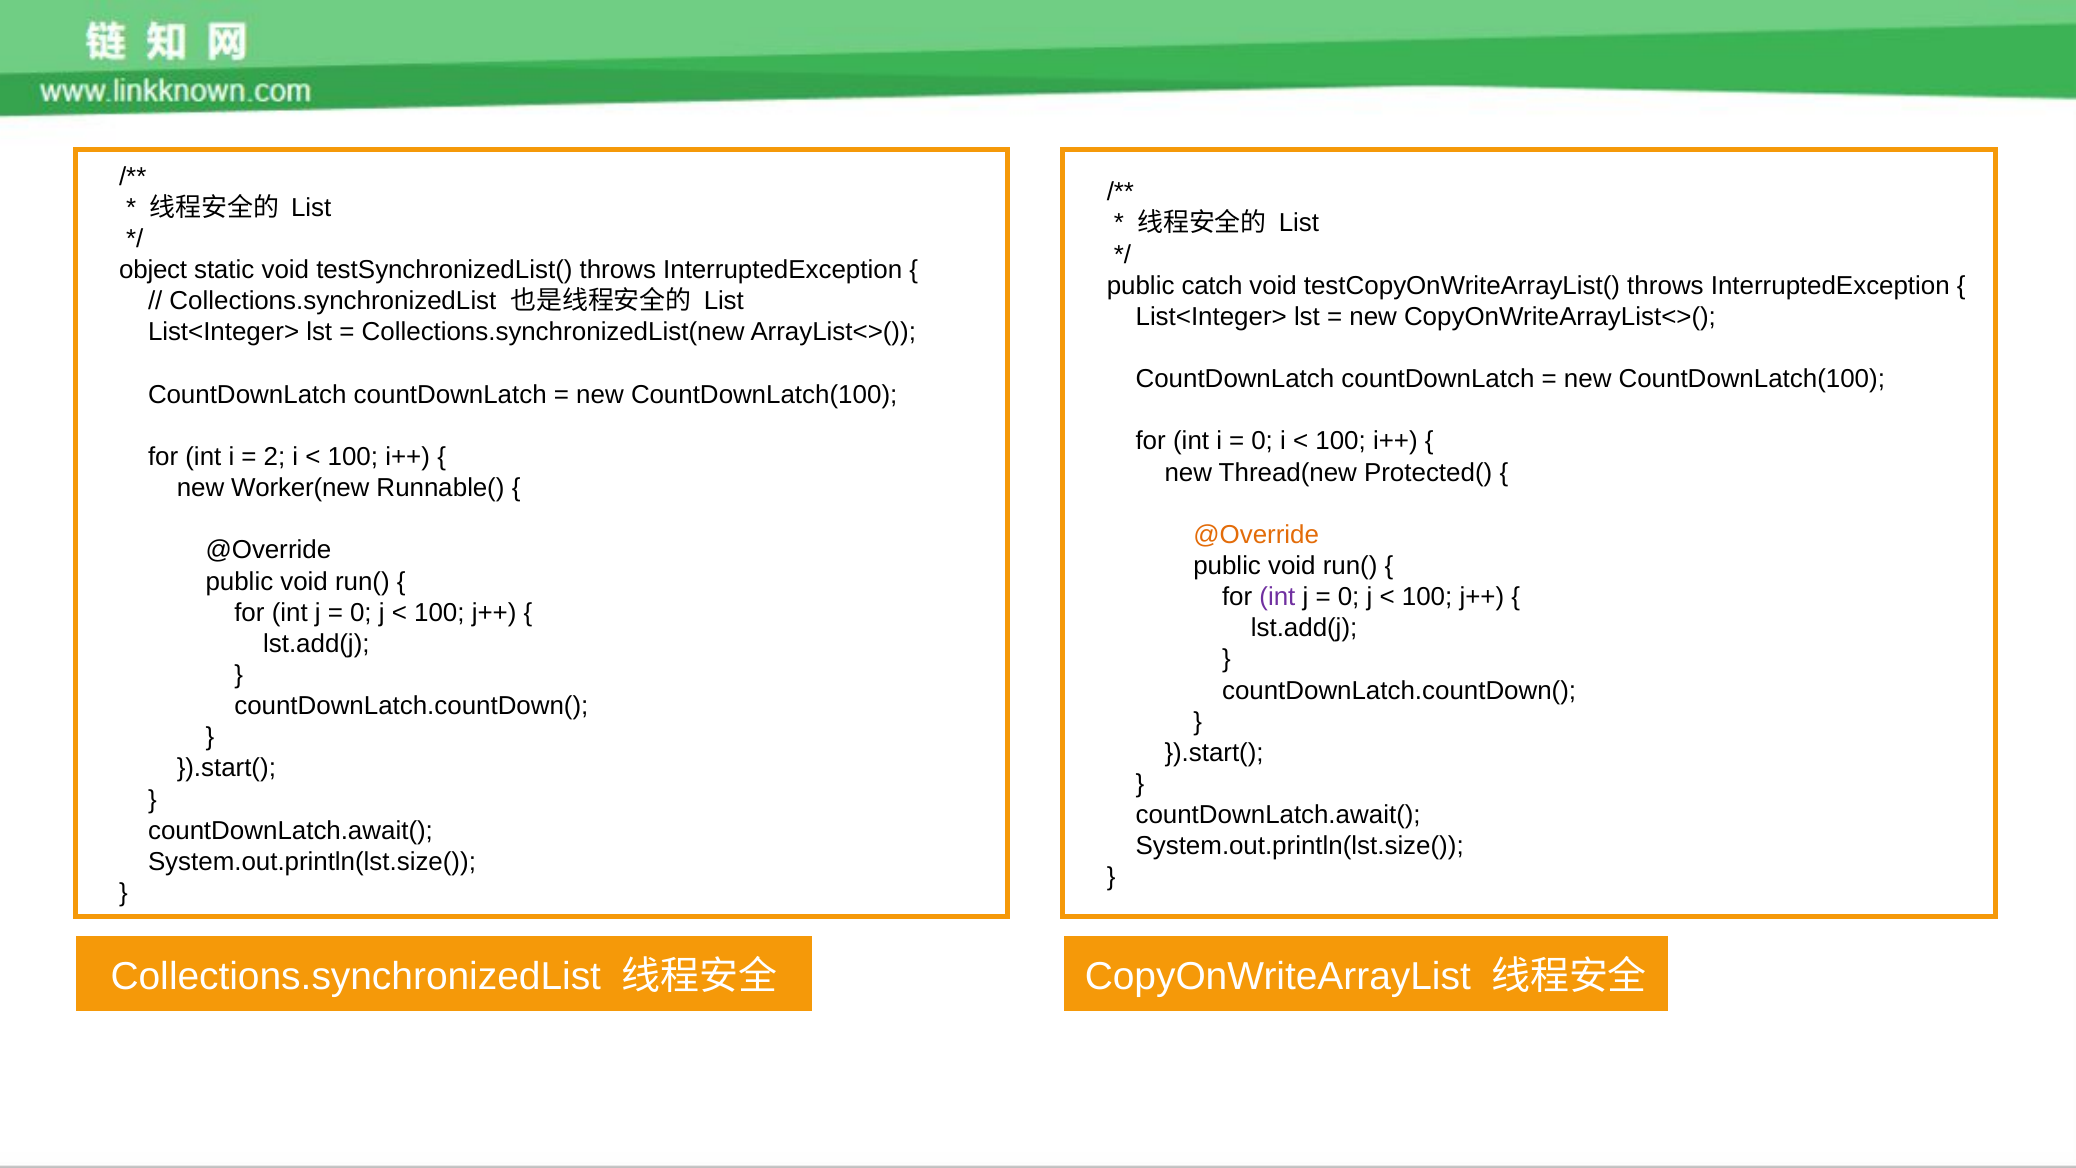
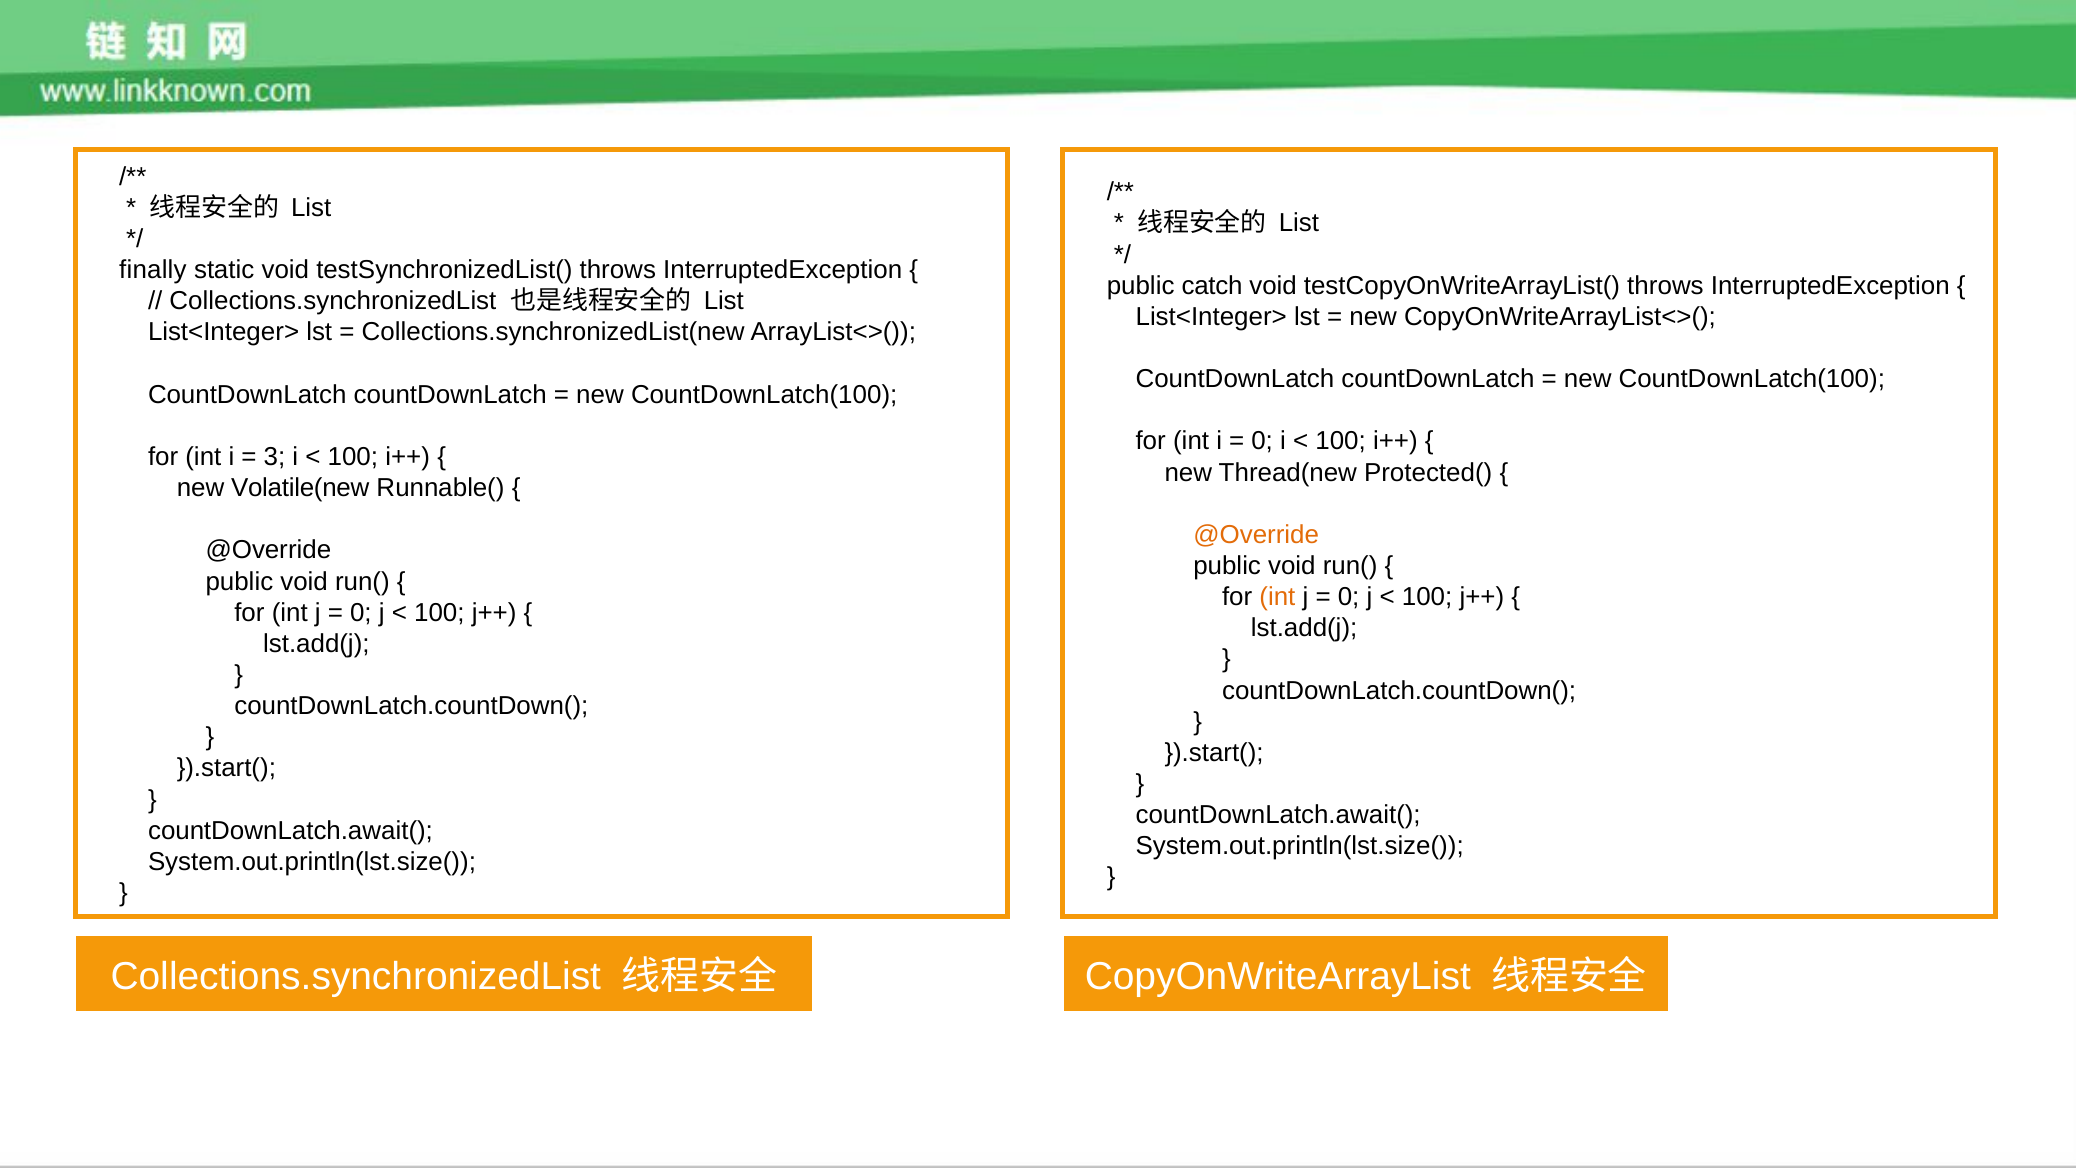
object: object -> finally
2: 2 -> 3
Worker(new: Worker(new -> Volatile(new
int at (1277, 597) colour: purple -> orange
